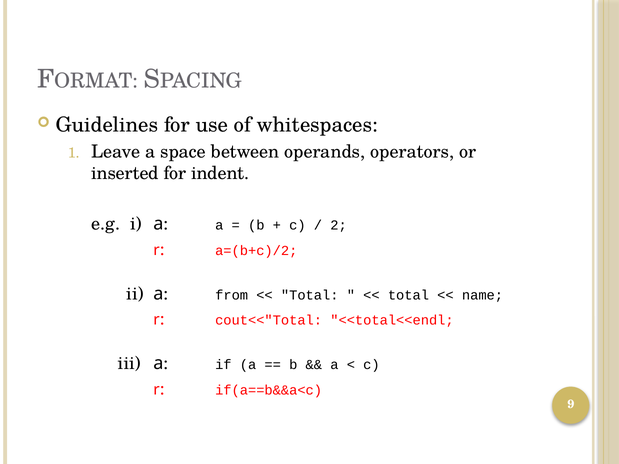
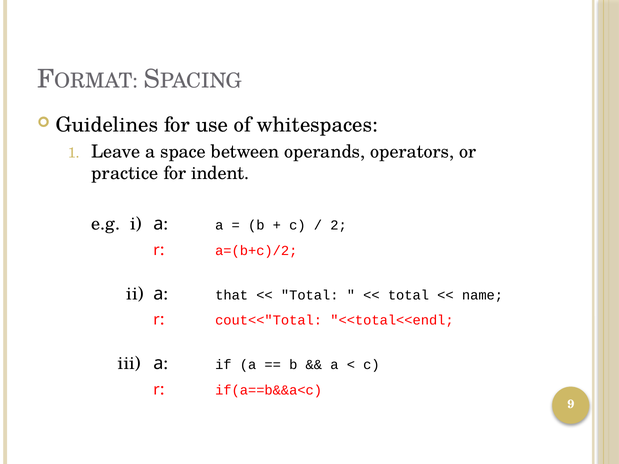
inserted: inserted -> practice
from: from -> that
